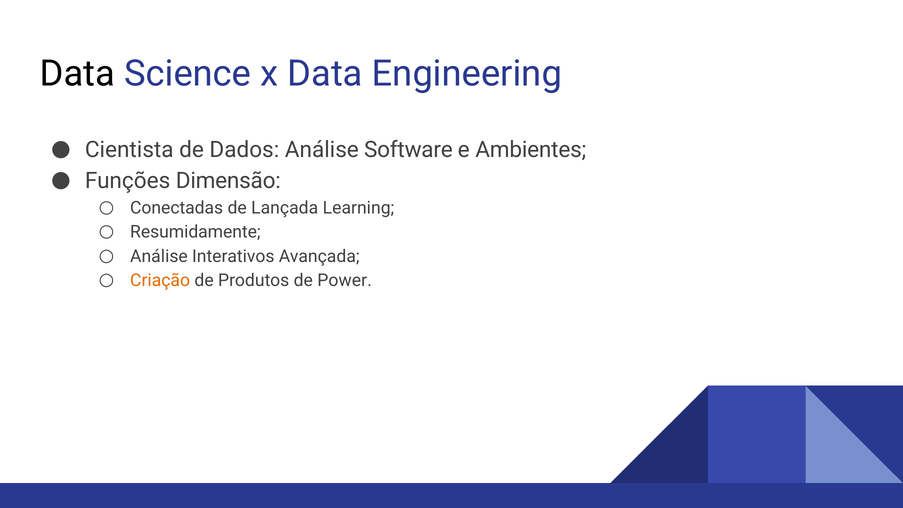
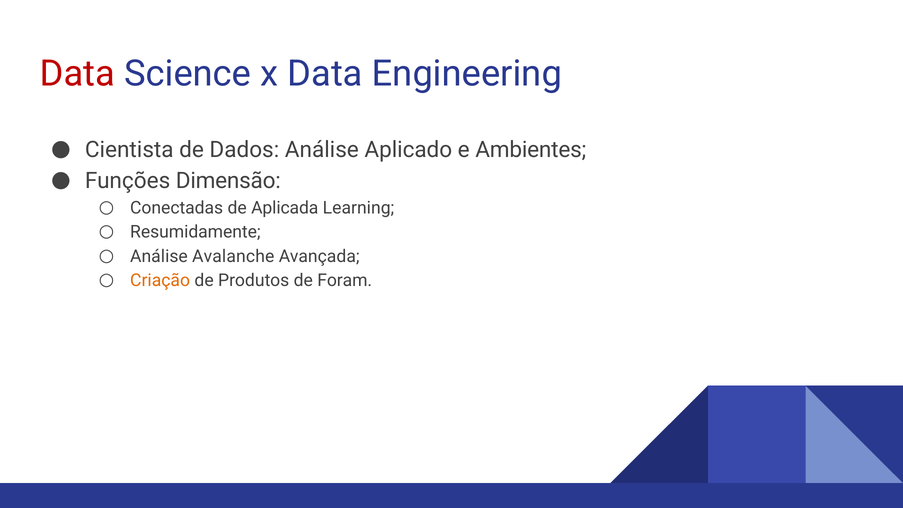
Data at (77, 74) colour: black -> red
Software: Software -> Aplicado
Lançada: Lançada -> Aplicada
Interativos: Interativos -> Avalanche
Power: Power -> Foram
